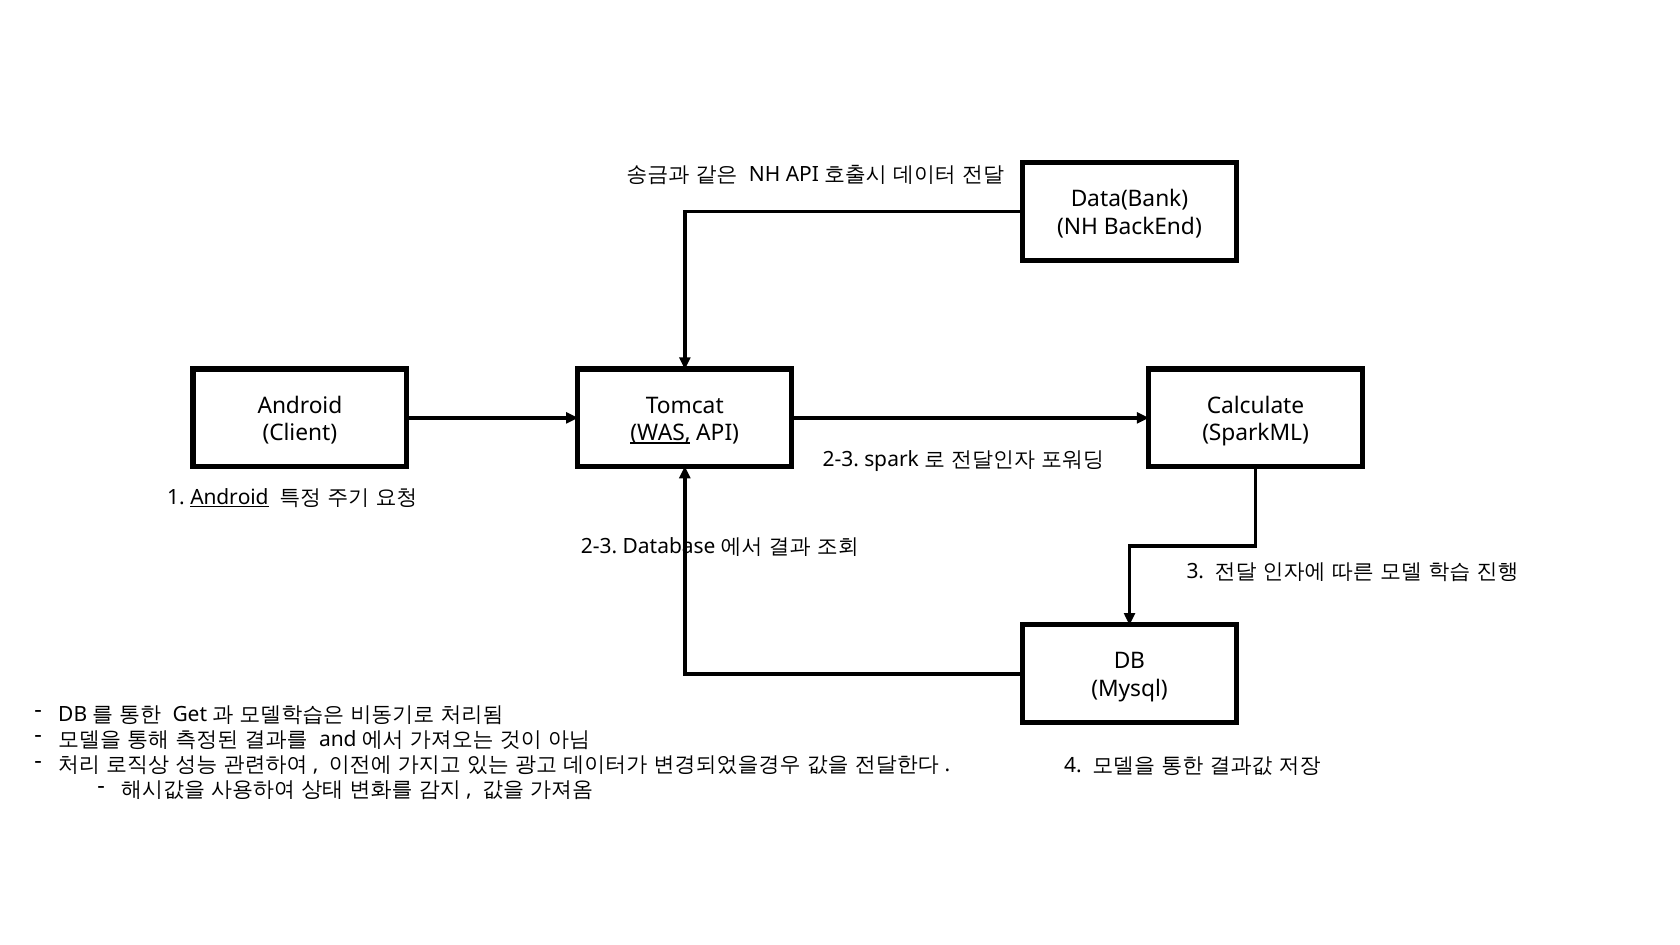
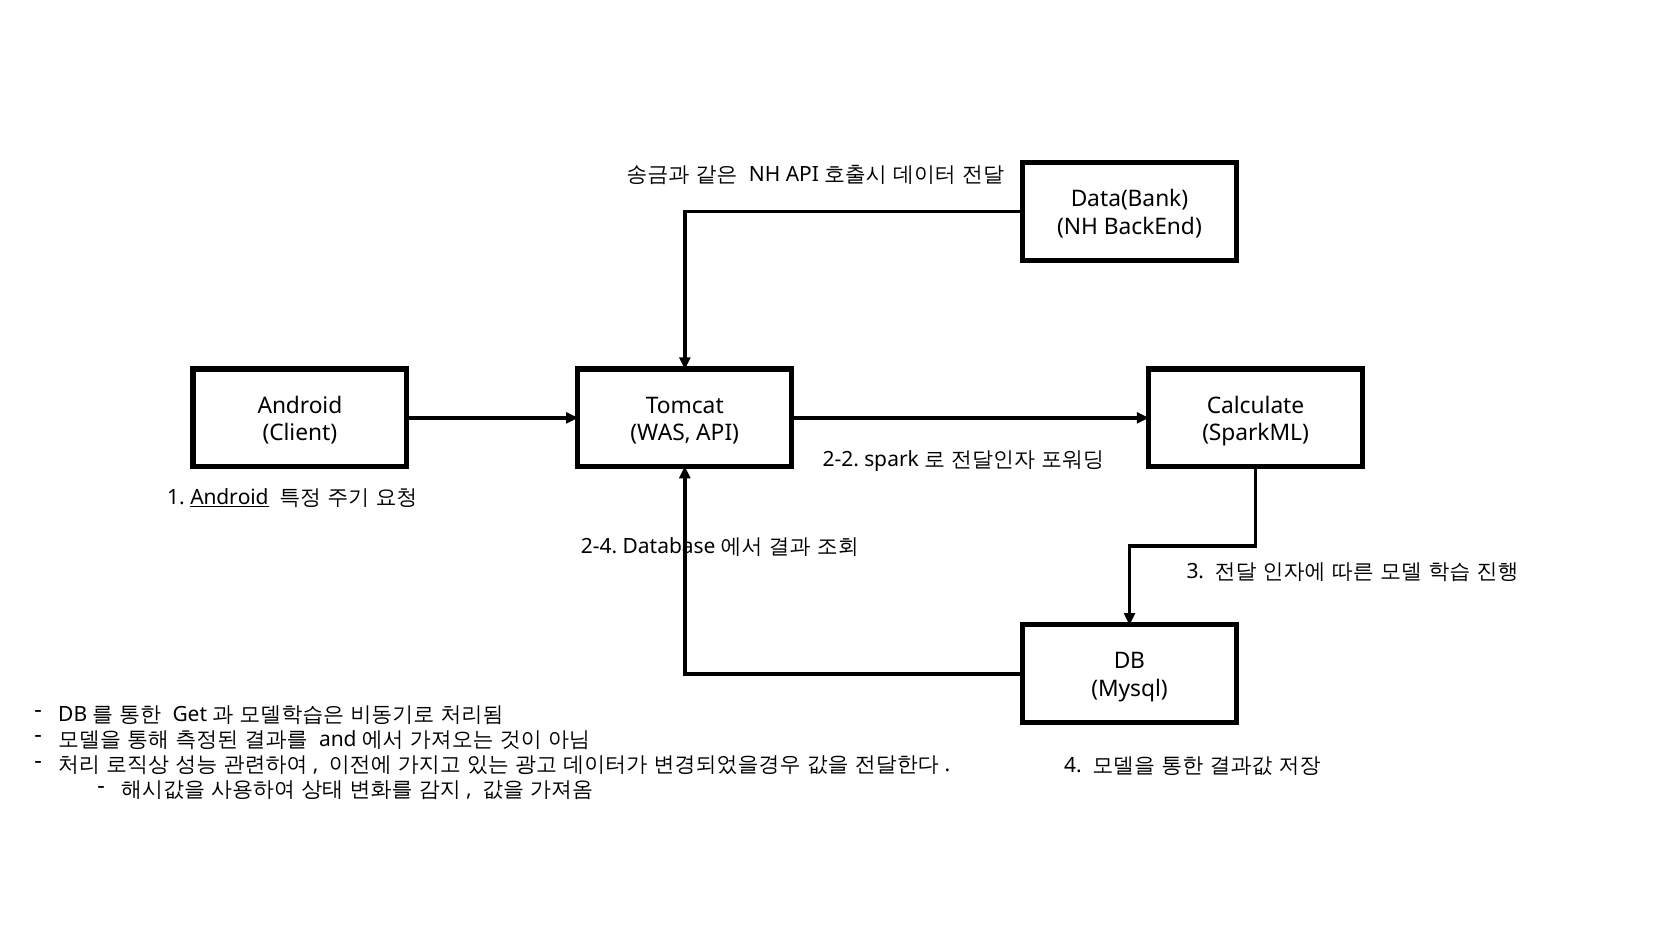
WAS underline: present -> none
2-3 at (841, 459): 2-3 -> 2-2
2-3 at (599, 546): 2-3 -> 2-4
